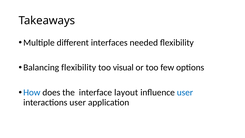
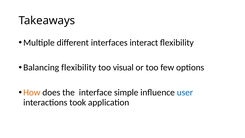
needed: needed -> interact
How colour: blue -> orange
layout: layout -> simple
interactions user: user -> took
